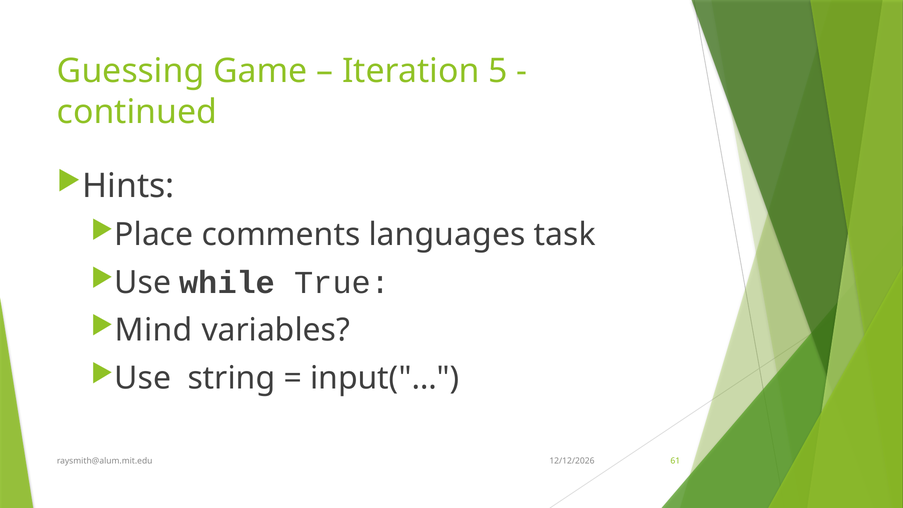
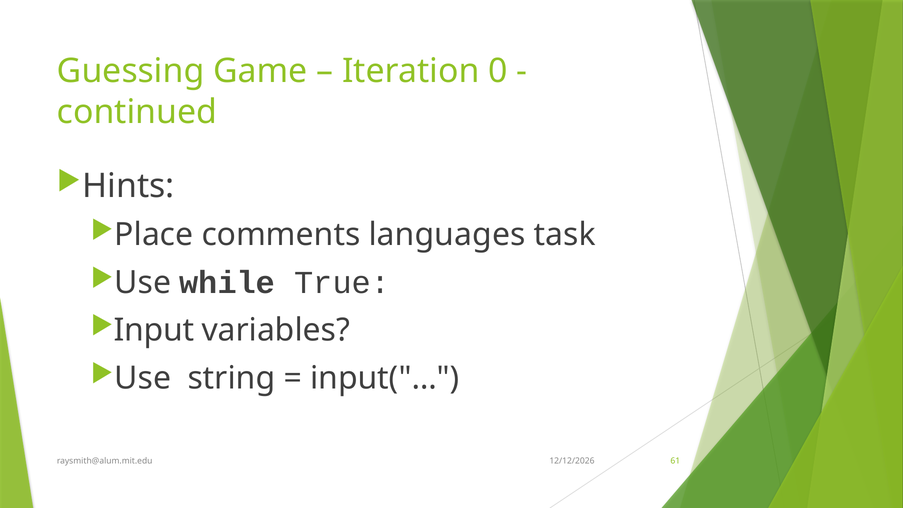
5: 5 -> 0
Mind: Mind -> Input
